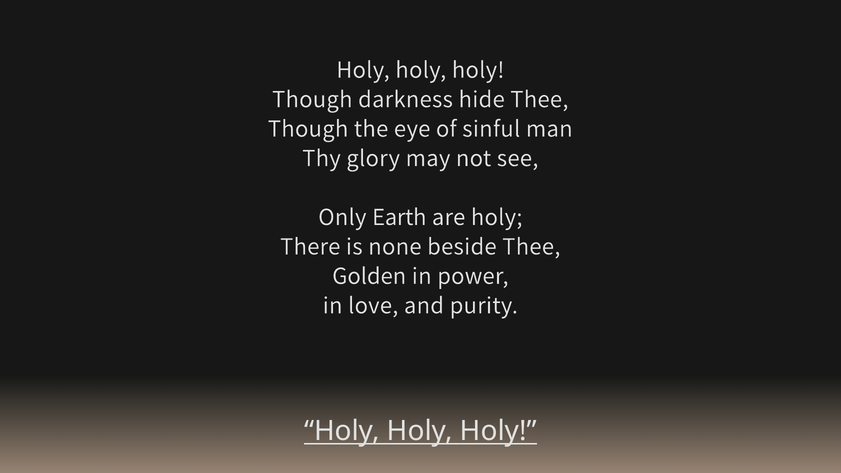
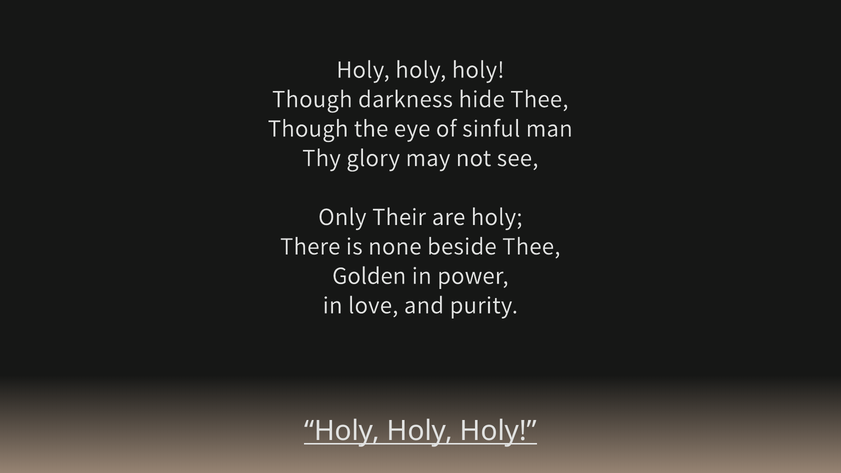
Earth: Earth -> Their
